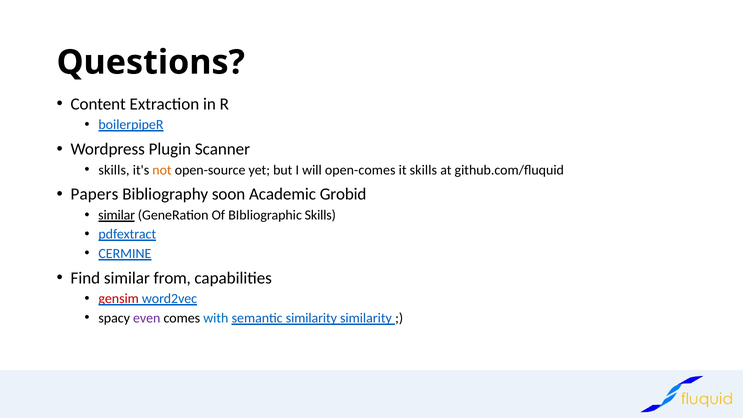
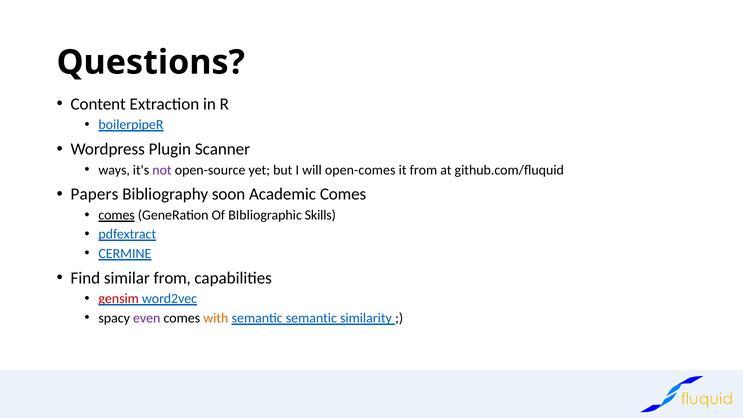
skills at (114, 170): skills -> ways
not colour: orange -> purple
it skills: skills -> from
Academic Grobid: Grobid -> Comes
similar at (117, 215): similar -> comes
with colour: blue -> orange
semantic similarity: similarity -> semantic
